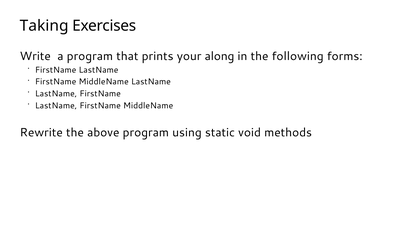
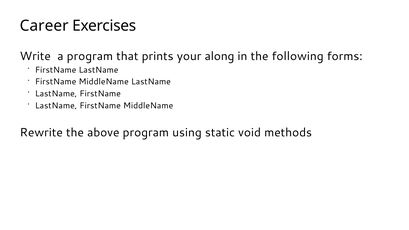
Taking: Taking -> Career
